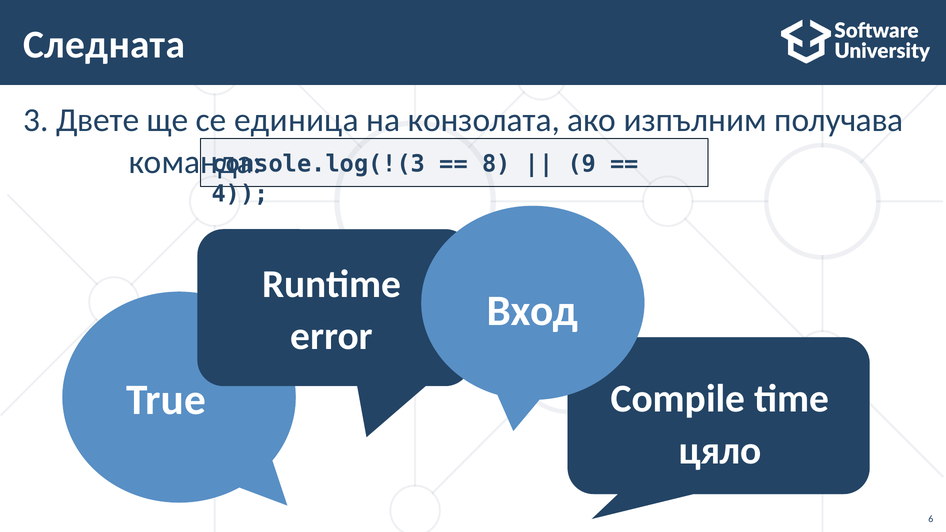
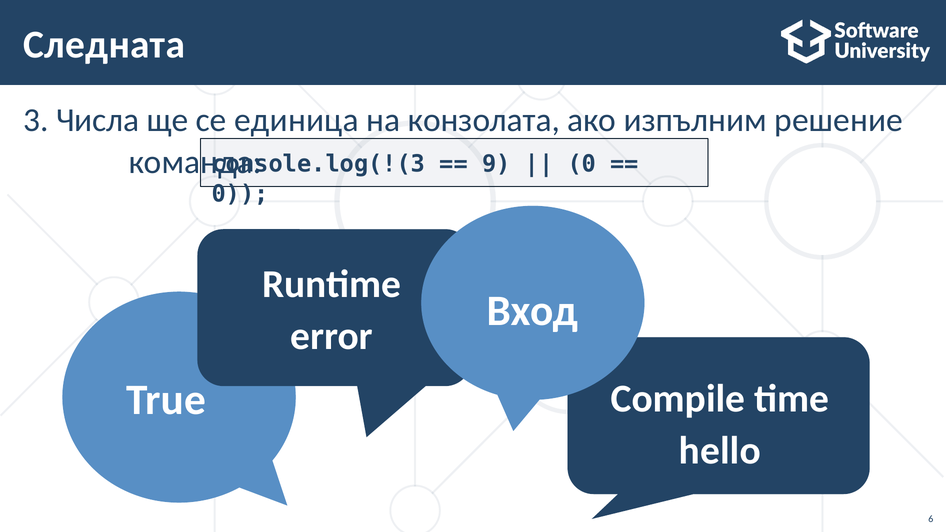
Двете: Двете -> Числа
получава: получава -> решение
8: 8 -> 9
9 at (582, 164): 9 -> 0
4 at (240, 194): 4 -> 0
цяло: цяло -> hello
